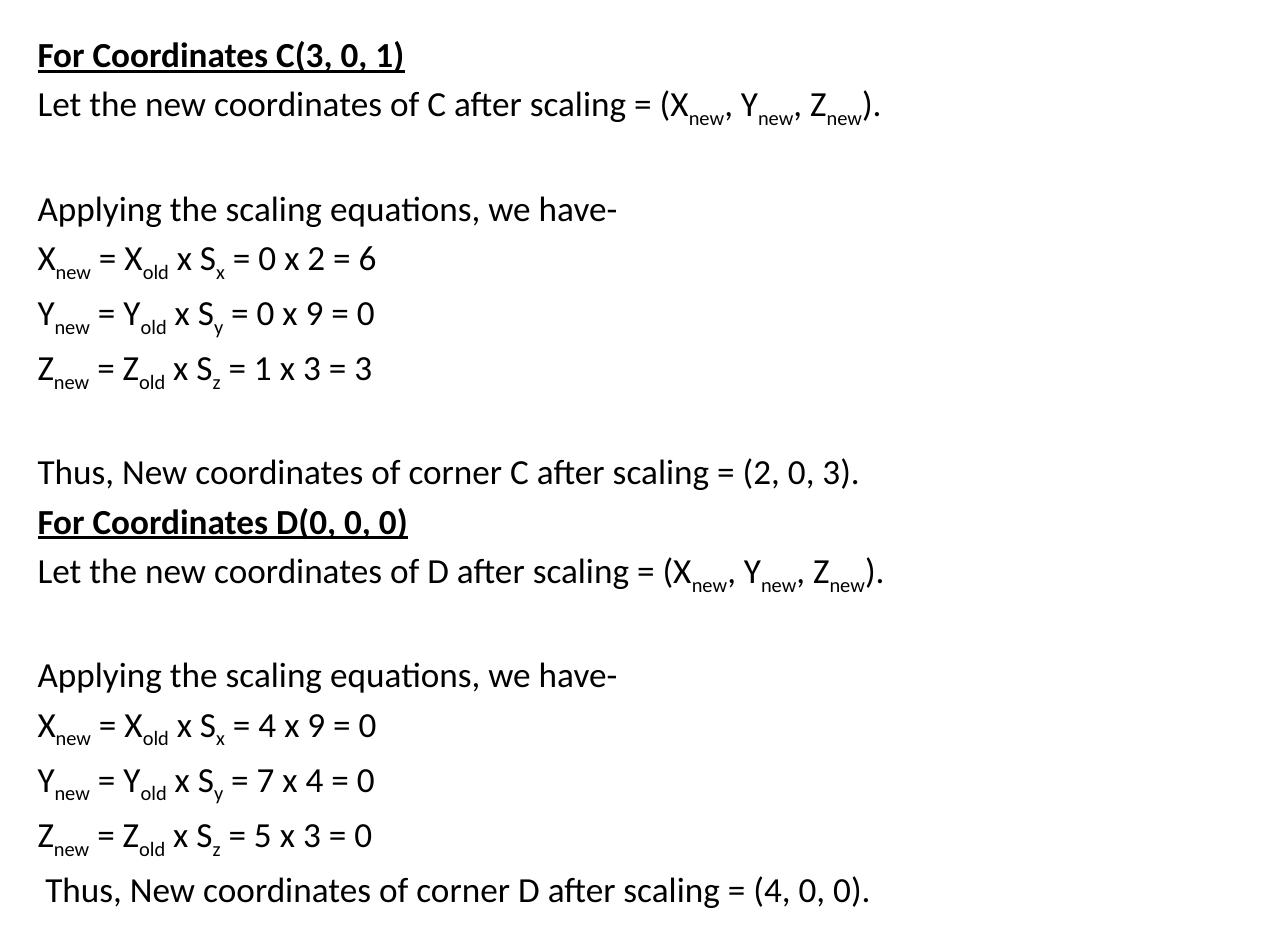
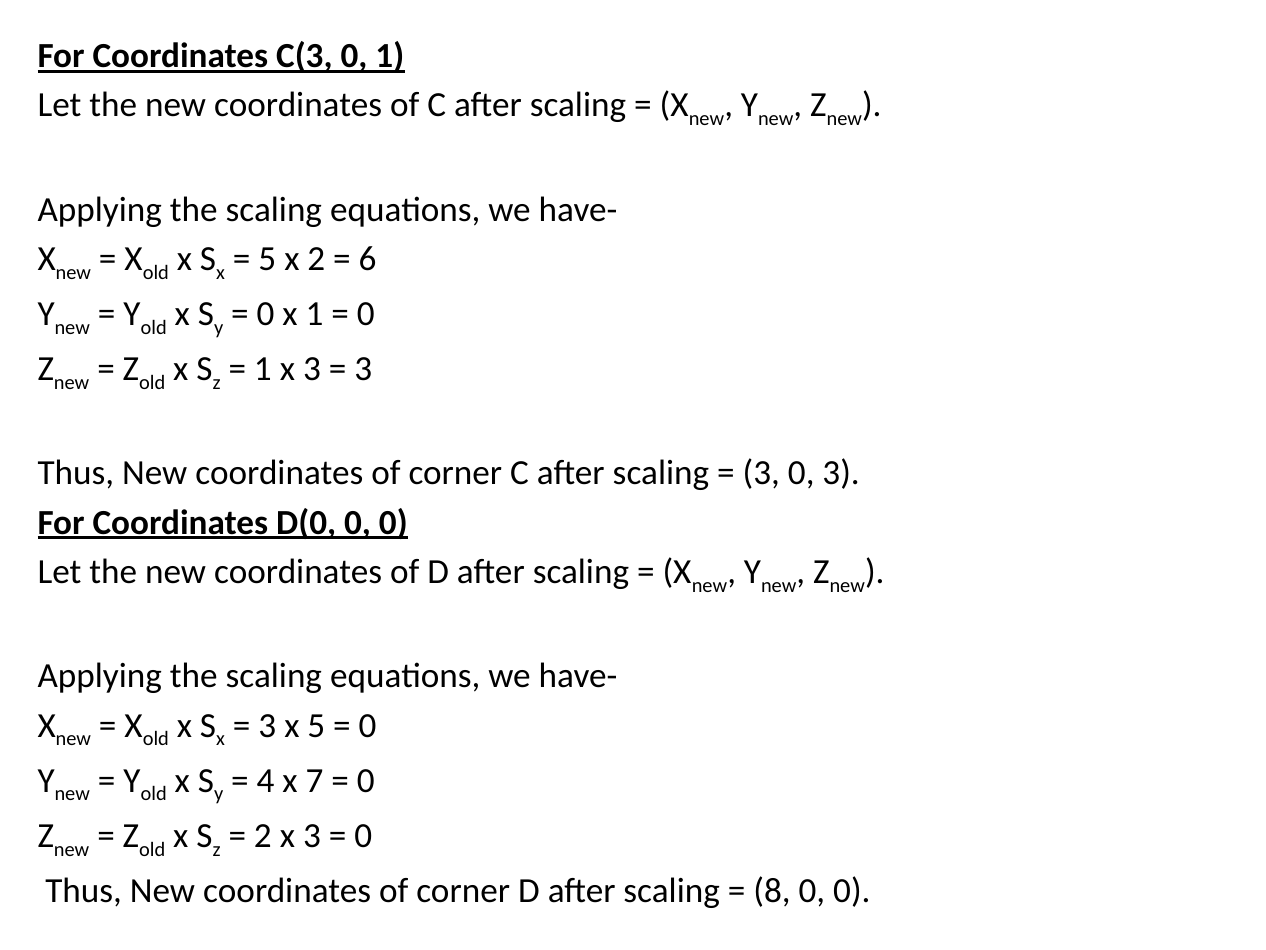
0 at (267, 259): 0 -> 5
0 x 9: 9 -> 1
2 at (761, 473): 2 -> 3
4 at (267, 725): 4 -> 3
9 at (316, 725): 9 -> 5
7: 7 -> 4
x 4: 4 -> 7
5 at (263, 835): 5 -> 2
4 at (772, 890): 4 -> 8
